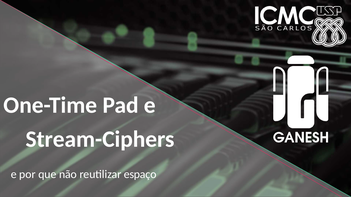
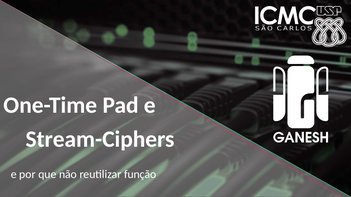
espaço: espaço -> função
